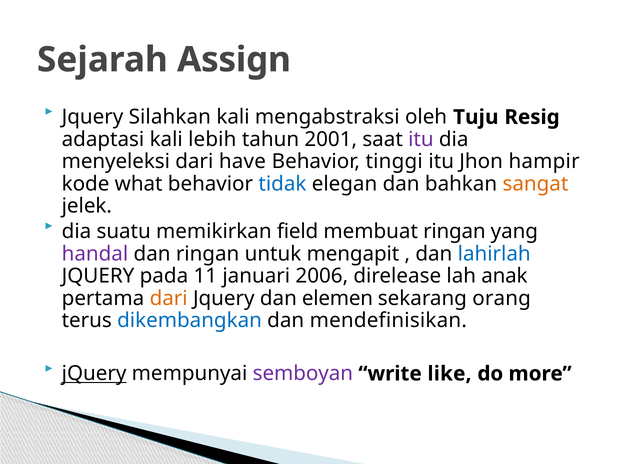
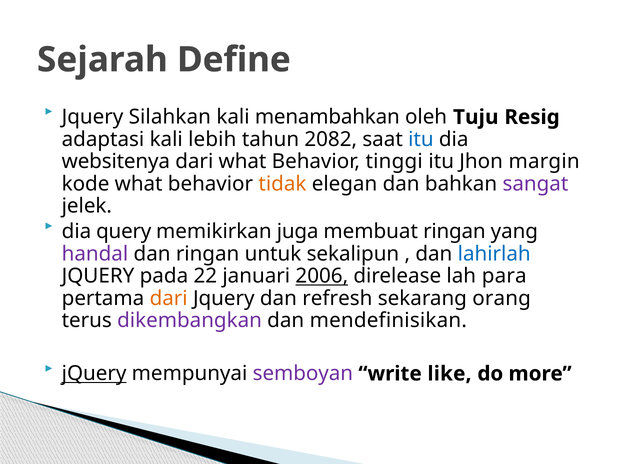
Assign: Assign -> Define
mengabstraksi: mengabstraksi -> menambahkan
2001: 2001 -> 2082
itu at (421, 139) colour: purple -> blue
menyeleksi: menyeleksi -> websitenya
dari have: have -> what
hampir: hampir -> margin
tidak colour: blue -> orange
sangat colour: orange -> purple
suatu: suatu -> query
field: field -> juga
mengapit: mengapit -> sekalipun
11: 11 -> 22
2006 underline: none -> present
anak: anak -> para
elemen: elemen -> refresh
dikembangkan colour: blue -> purple
